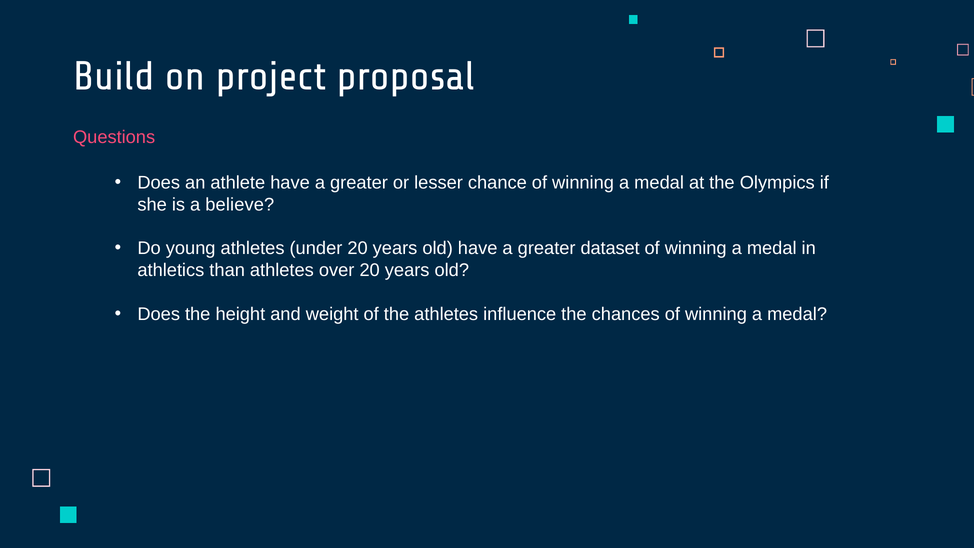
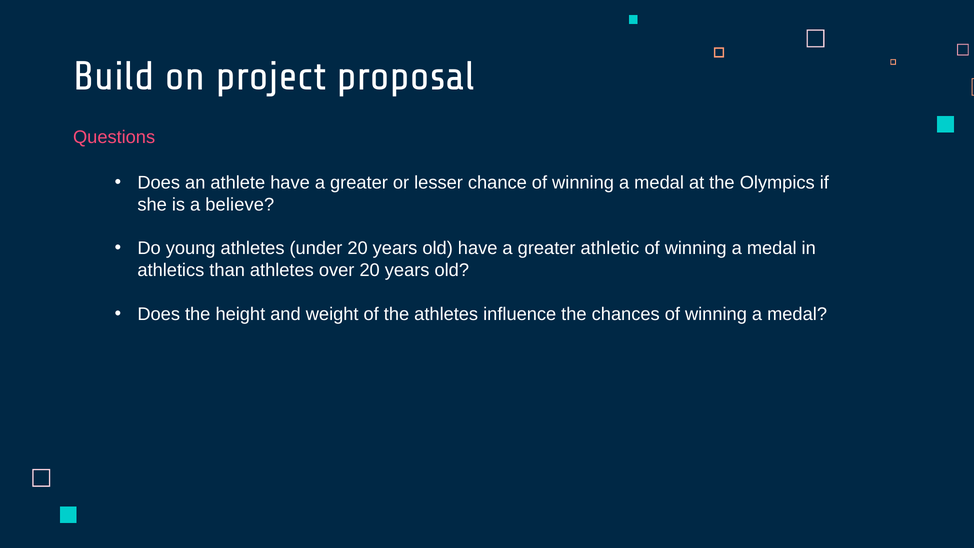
dataset: dataset -> athletic
